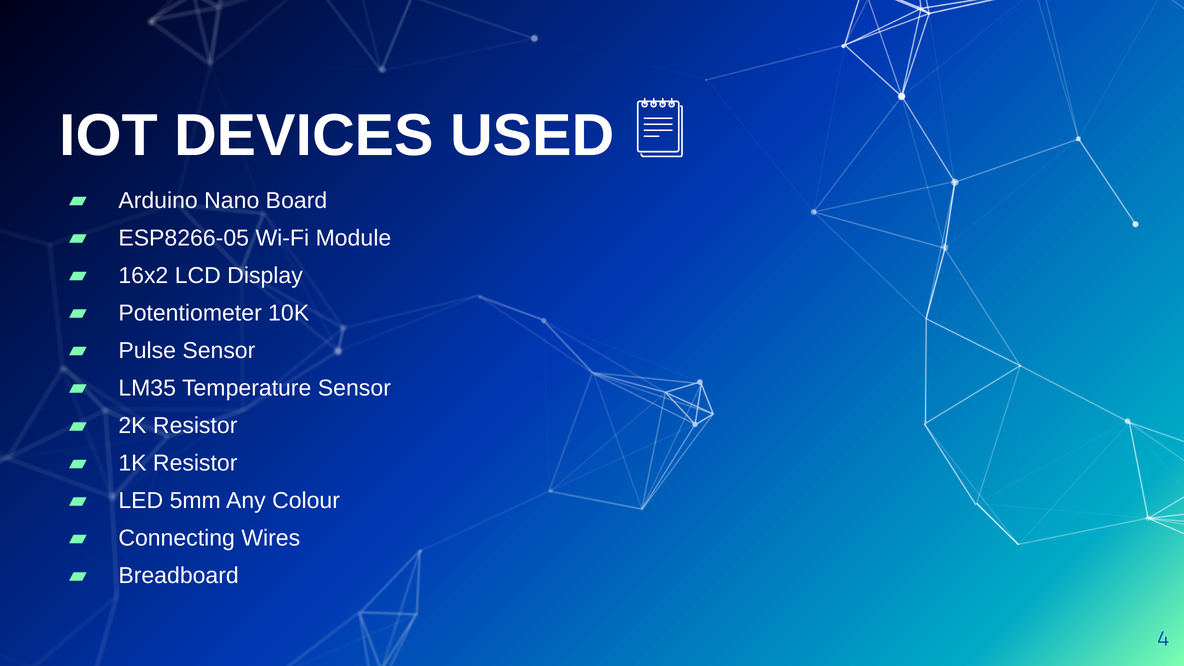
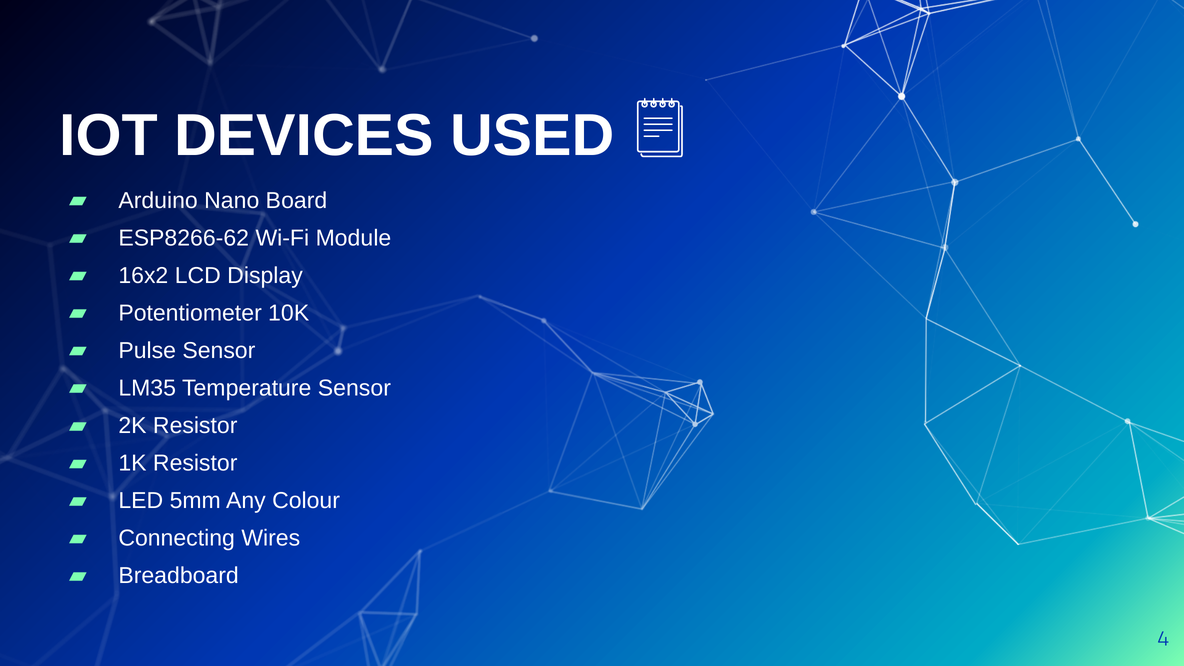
ESP8266-05: ESP8266-05 -> ESP8266-62
